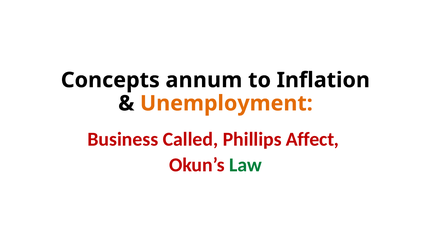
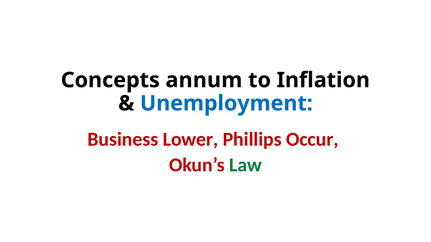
Unemployment colour: orange -> blue
Called: Called -> Lower
Affect: Affect -> Occur
